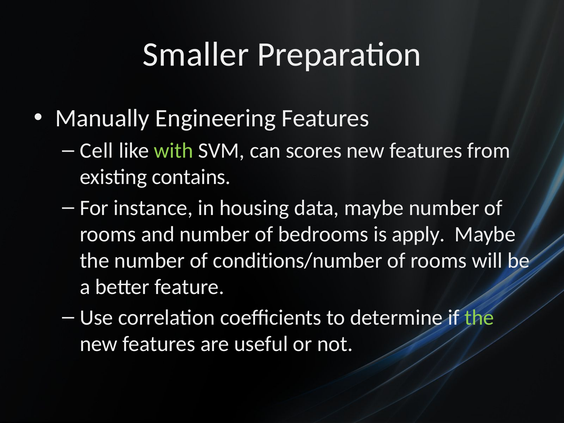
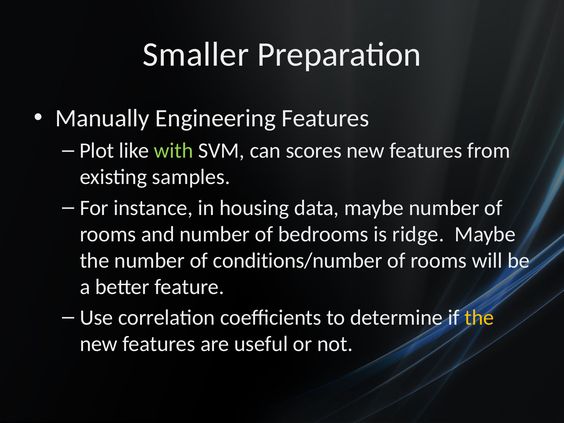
Cell: Cell -> Plot
contains: contains -> samples
apply: apply -> ridge
the at (479, 318) colour: light green -> yellow
